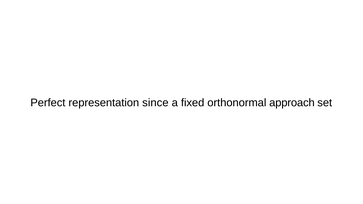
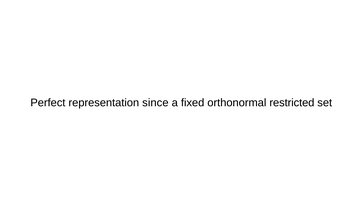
approach: approach -> restricted
